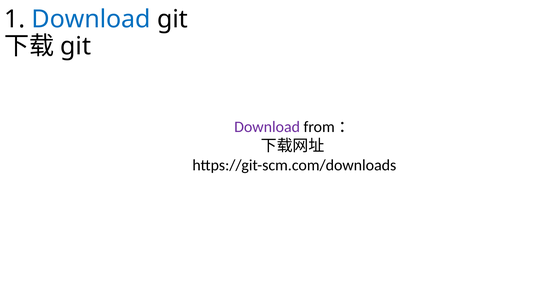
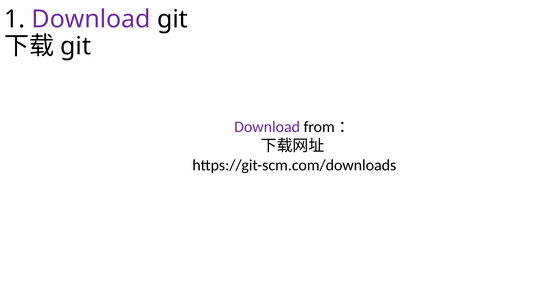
Download at (91, 19) colour: blue -> purple
